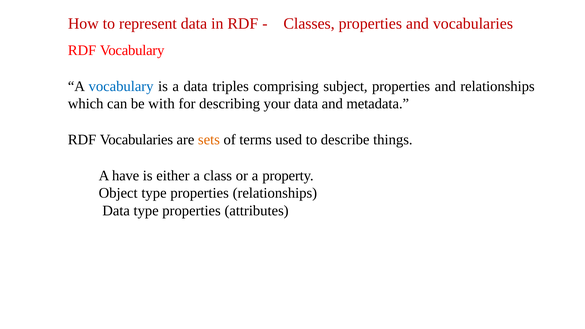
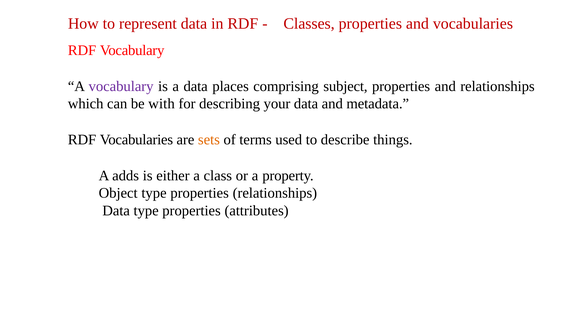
vocabulary at (121, 86) colour: blue -> purple
triples: triples -> places
have: have -> adds
